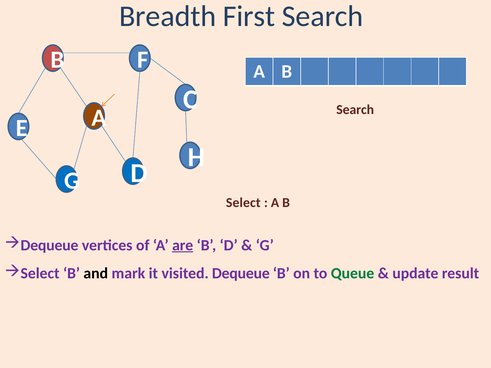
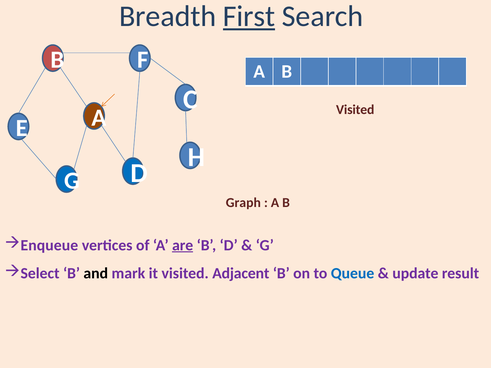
First underline: none -> present
Search at (355, 110): Search -> Visited
Select at (243, 203): Select -> Graph
Dequeue at (49, 245): Dequeue -> Enqueue
visited Dequeue: Dequeue -> Adjacent
Queue colour: green -> blue
